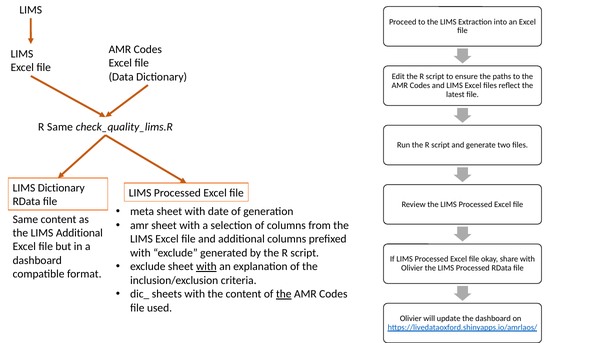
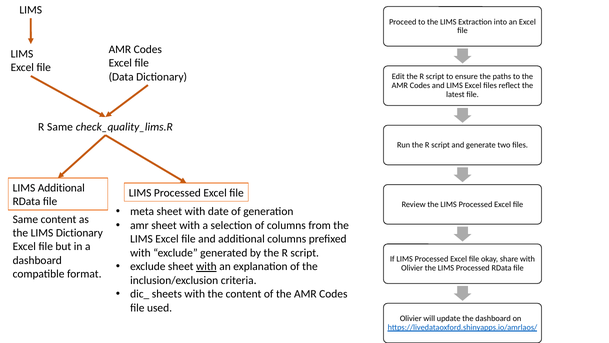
LIMS Dictionary: Dictionary -> Additional
LIMS Additional: Additional -> Dictionary
the at (284, 294) underline: present -> none
